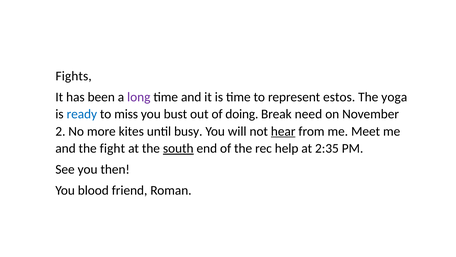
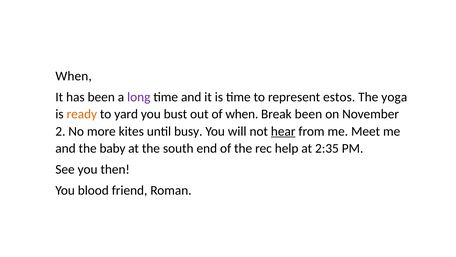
Fights at (74, 76): Fights -> When
ready colour: blue -> orange
miss: miss -> yard
of doing: doing -> when
Break need: need -> been
fight: fight -> baby
south underline: present -> none
